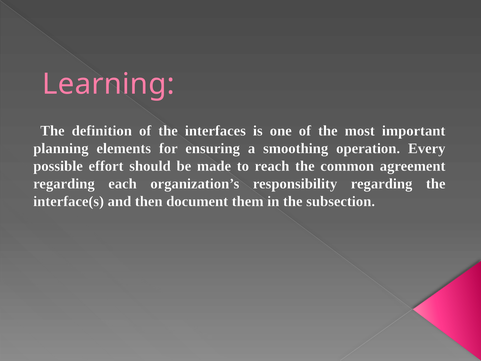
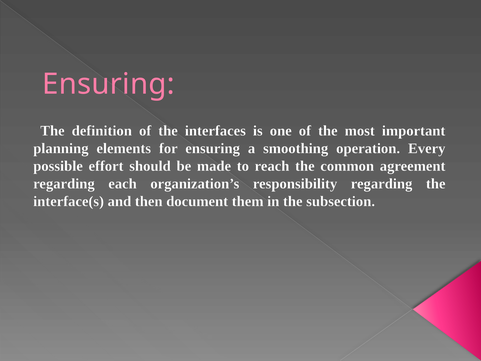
Learning at (108, 84): Learning -> Ensuring
